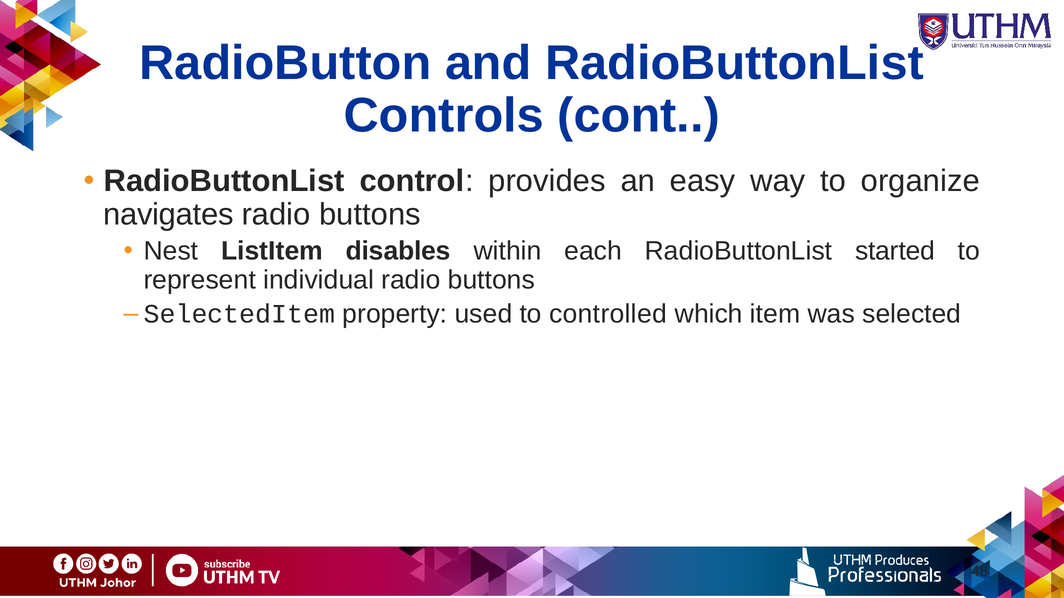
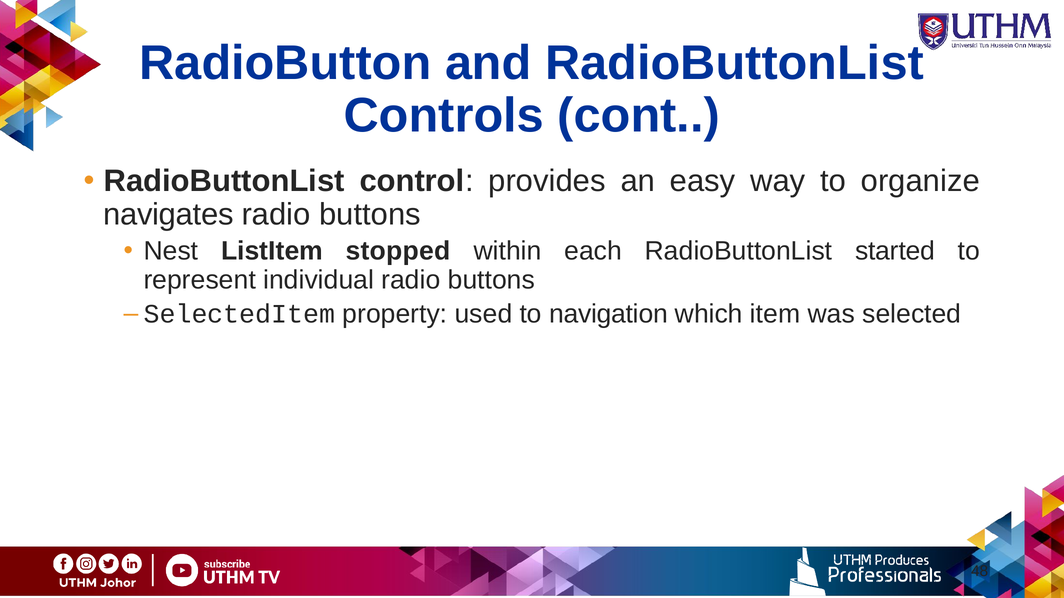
disables: disables -> stopped
controlled: controlled -> navigation
